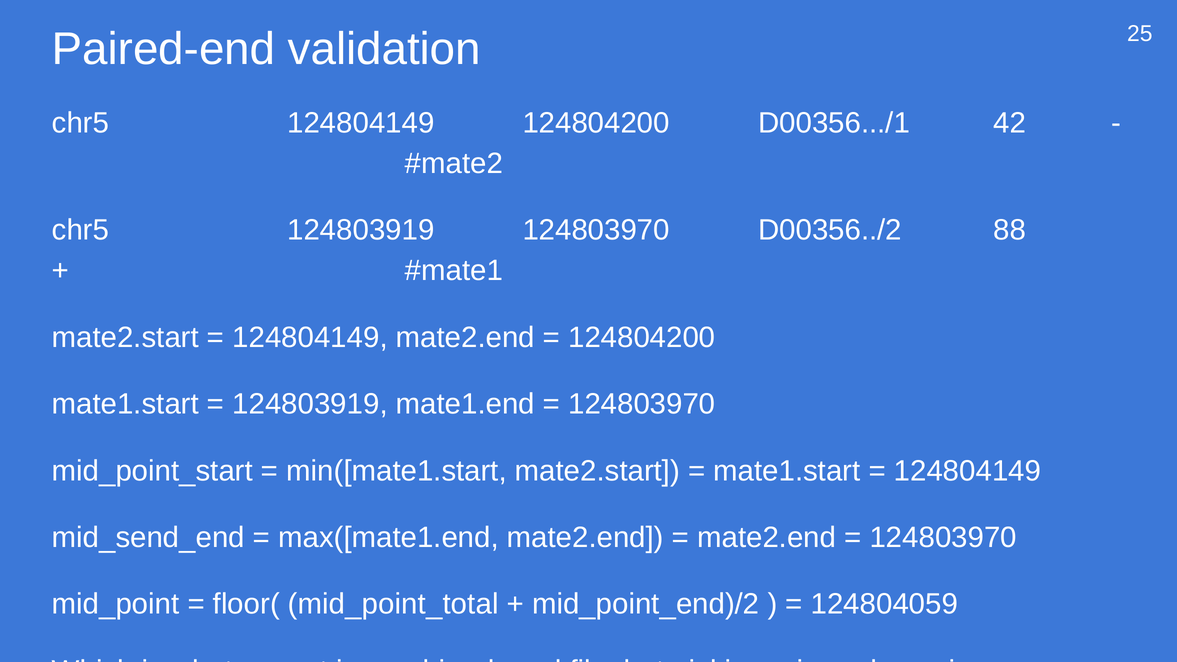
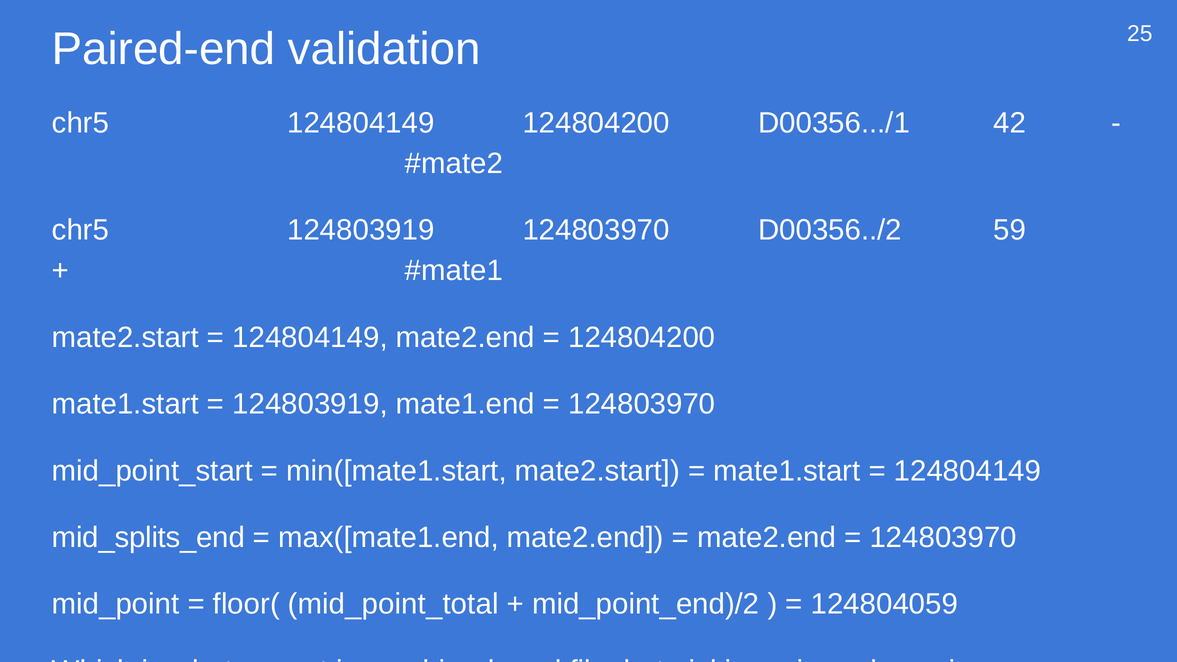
88: 88 -> 59
mid_send_end: mid_send_end -> mid_splits_end
